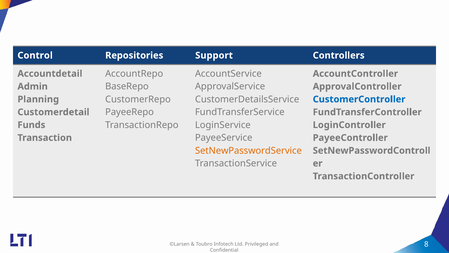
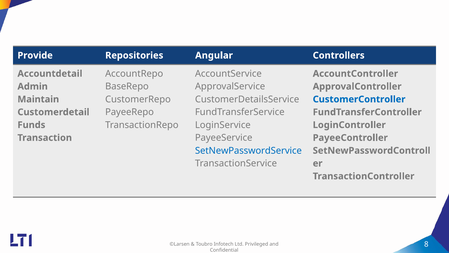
Control: Control -> Provide
Support: Support -> Angular
Planning: Planning -> Maintain
SetNewPasswordService colour: orange -> blue
